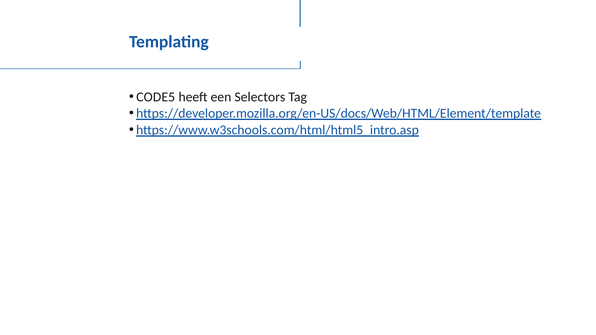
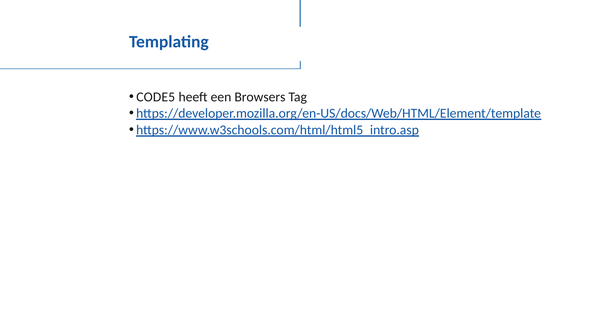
Selectors: Selectors -> Browsers
